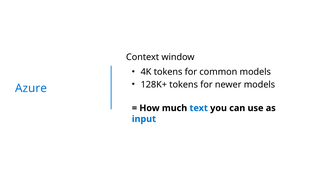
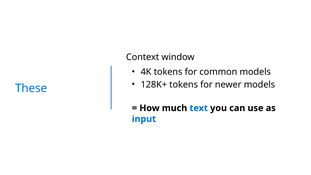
Azure: Azure -> These
